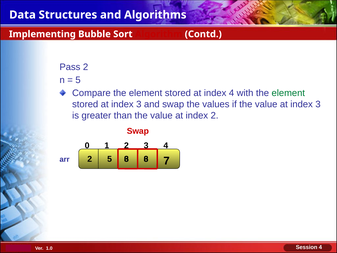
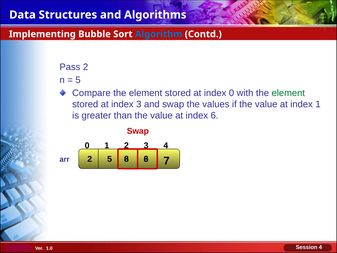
Algorithm colour: red -> blue
index 4: 4 -> 0
value at index 3: 3 -> 1
index 2: 2 -> 6
